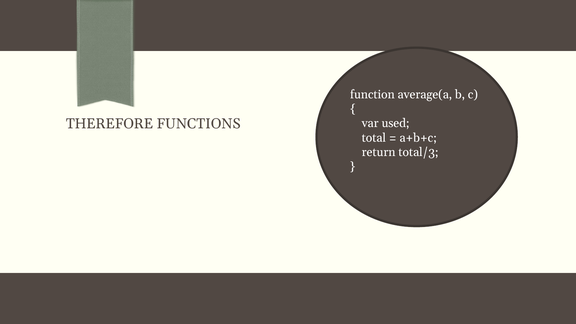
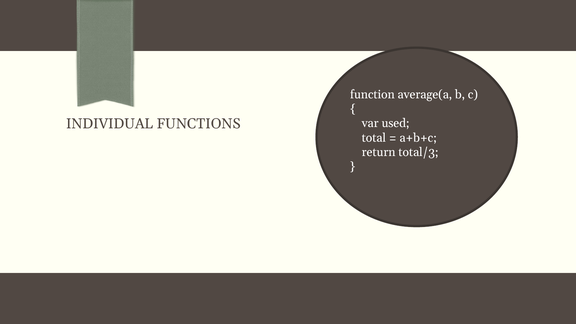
THEREFORE: THEREFORE -> INDIVIDUAL
